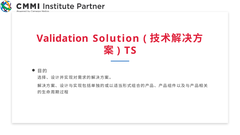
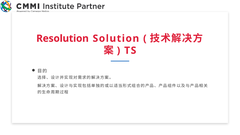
Validation: Validation -> Resolution
